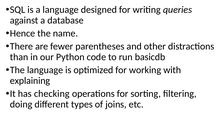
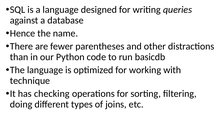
explaining: explaining -> technique
